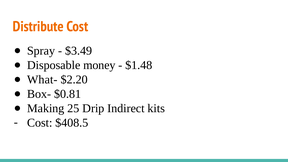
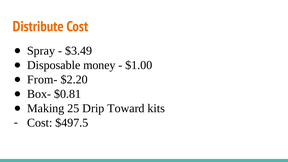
$1.48: $1.48 -> $1.00
What-: What- -> From-
Indirect: Indirect -> Toward
$408.5: $408.5 -> $497.5
